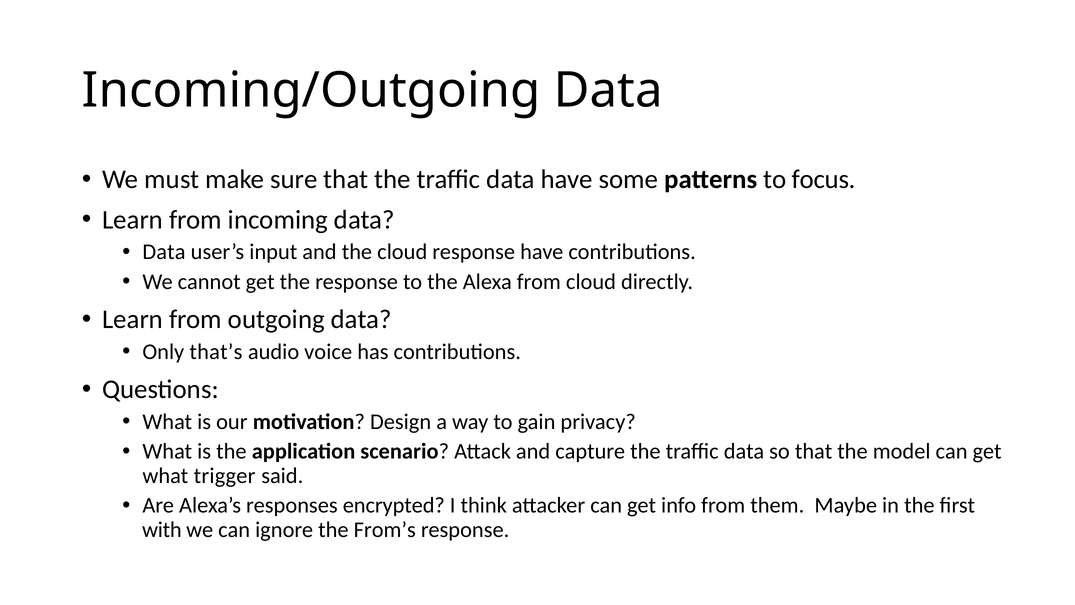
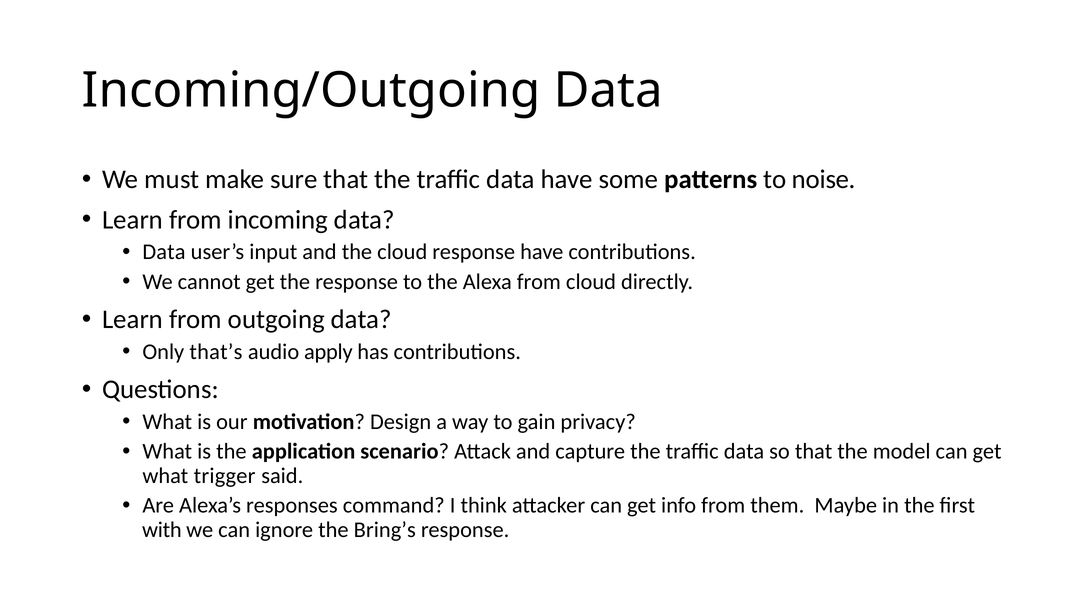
focus: focus -> noise
voice: voice -> apply
encrypted: encrypted -> command
From’s: From’s -> Bring’s
